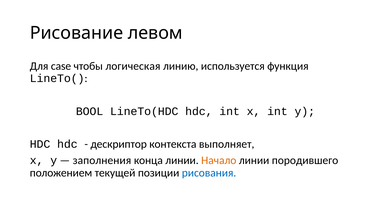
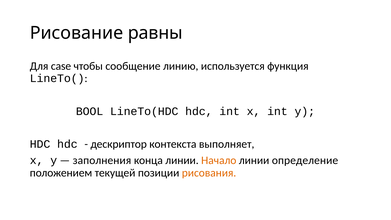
левом: левом -> равны
логическая: логическая -> сообщение
породившего: породившего -> определение
рисования colour: blue -> orange
